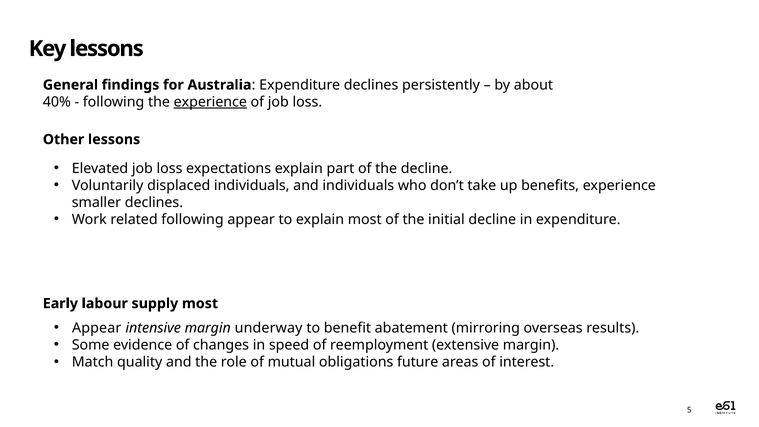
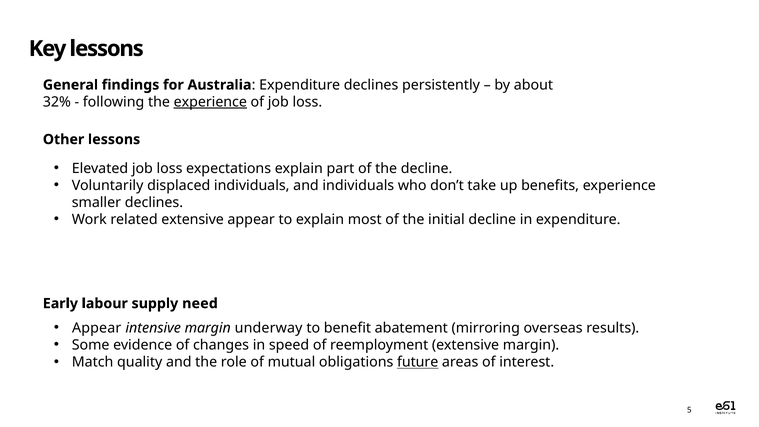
40%: 40% -> 32%
related following: following -> extensive
supply most: most -> need
future underline: none -> present
